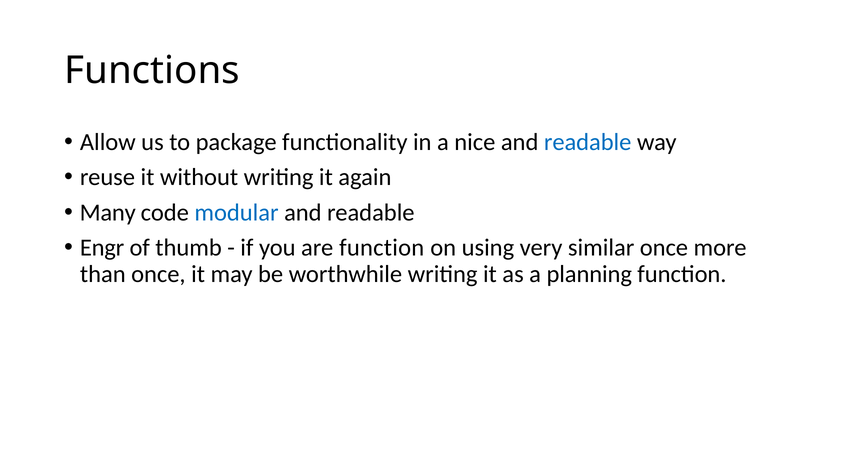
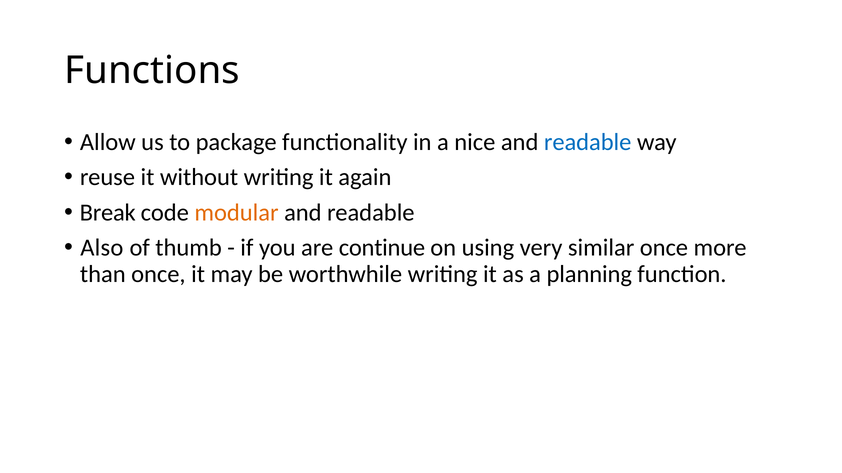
Many: Many -> Break
modular colour: blue -> orange
Engr: Engr -> Also
are function: function -> continue
